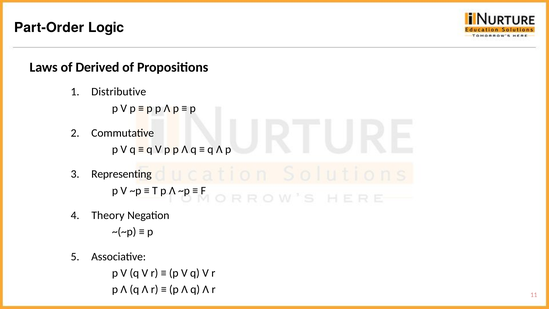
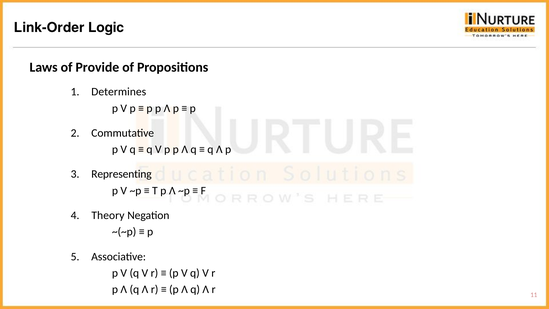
Part-Order: Part-Order -> Link-Order
Derived: Derived -> Provide
Distributive: Distributive -> Determines
